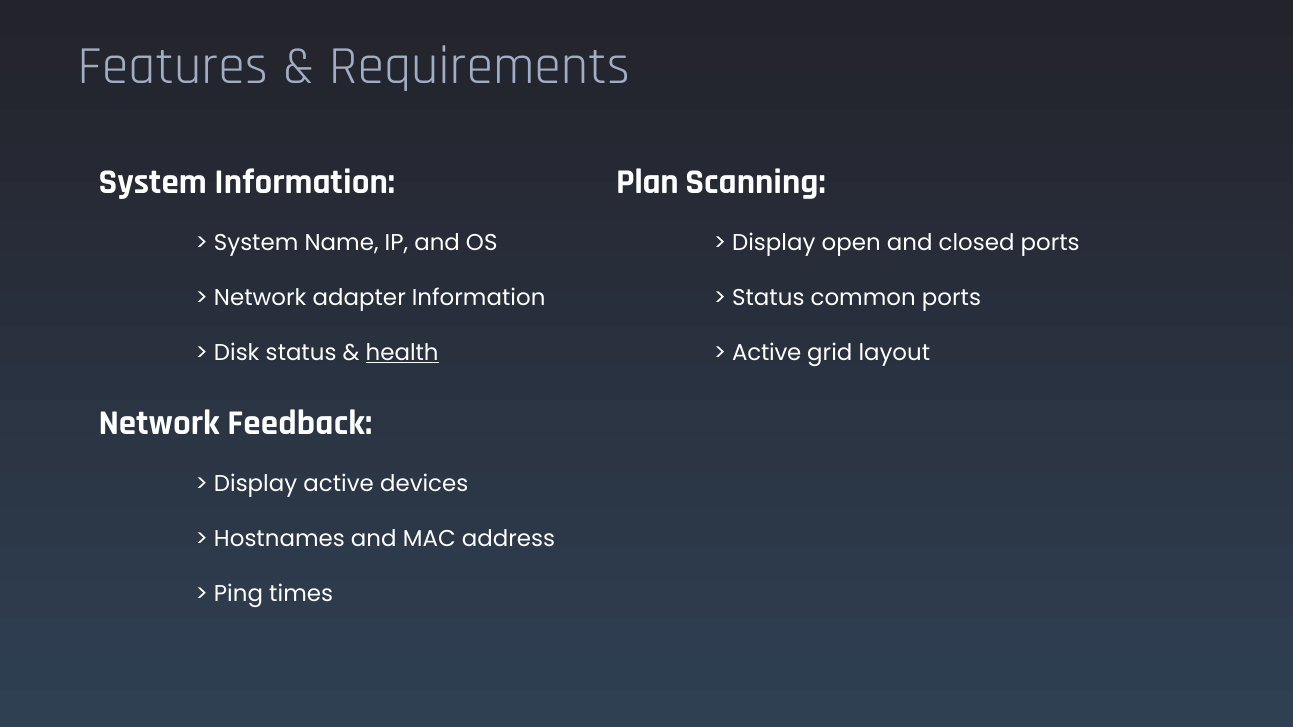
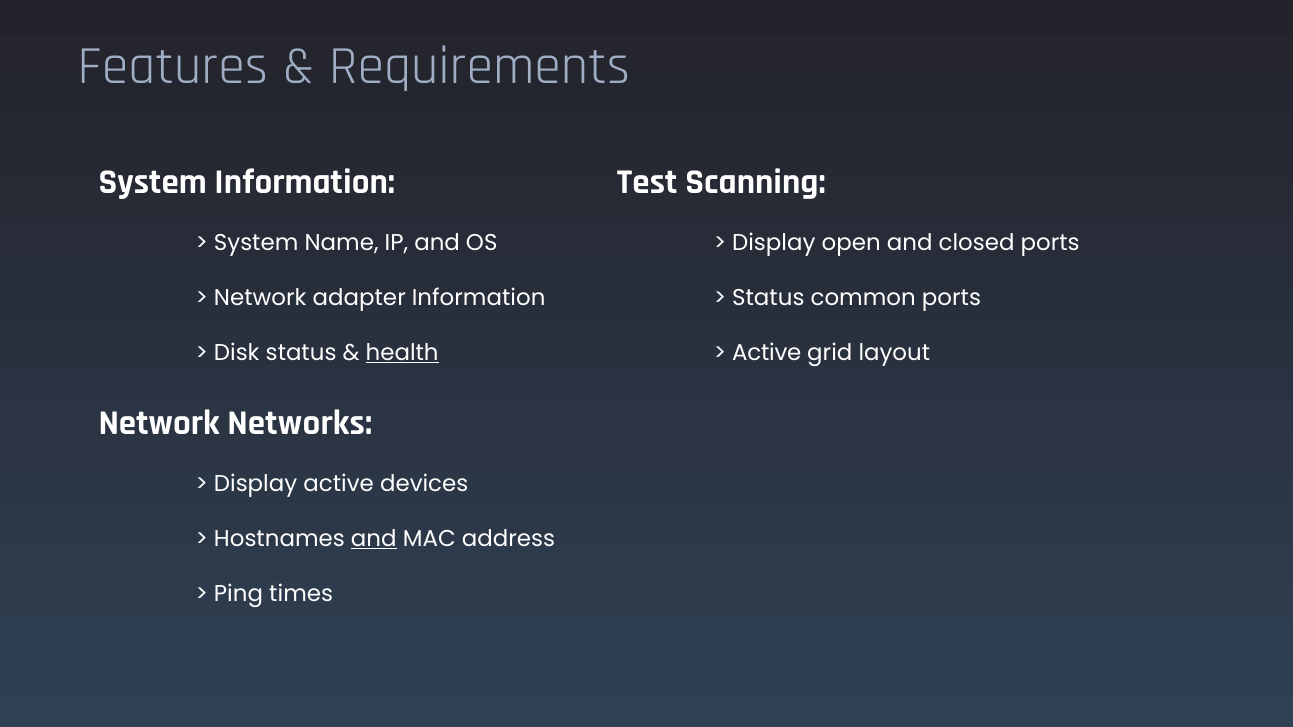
Plan: Plan -> Test
Feedback: Feedback -> Networks
and at (374, 539) underline: none -> present
